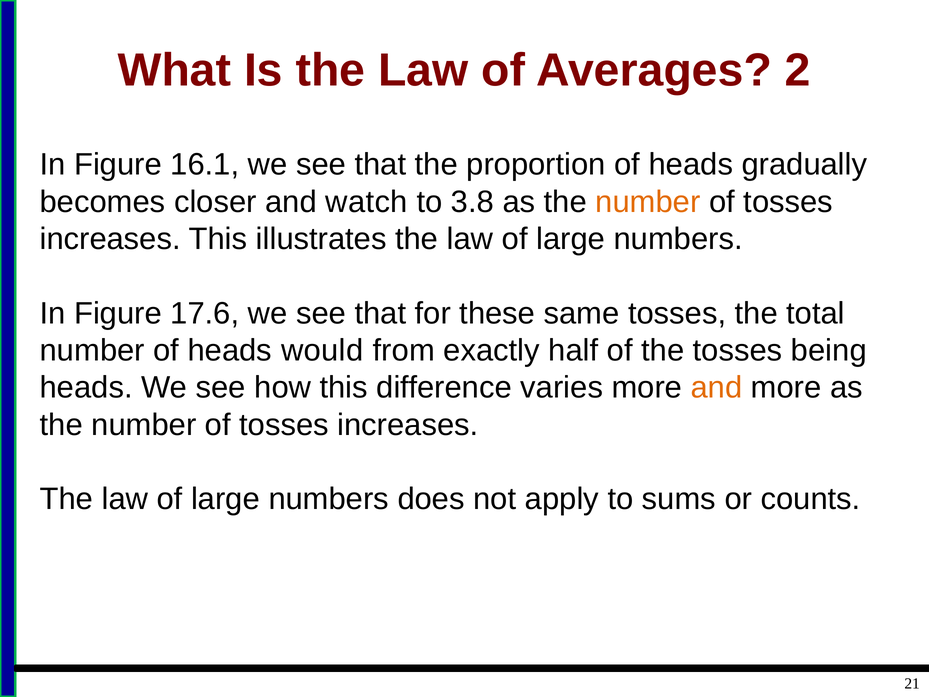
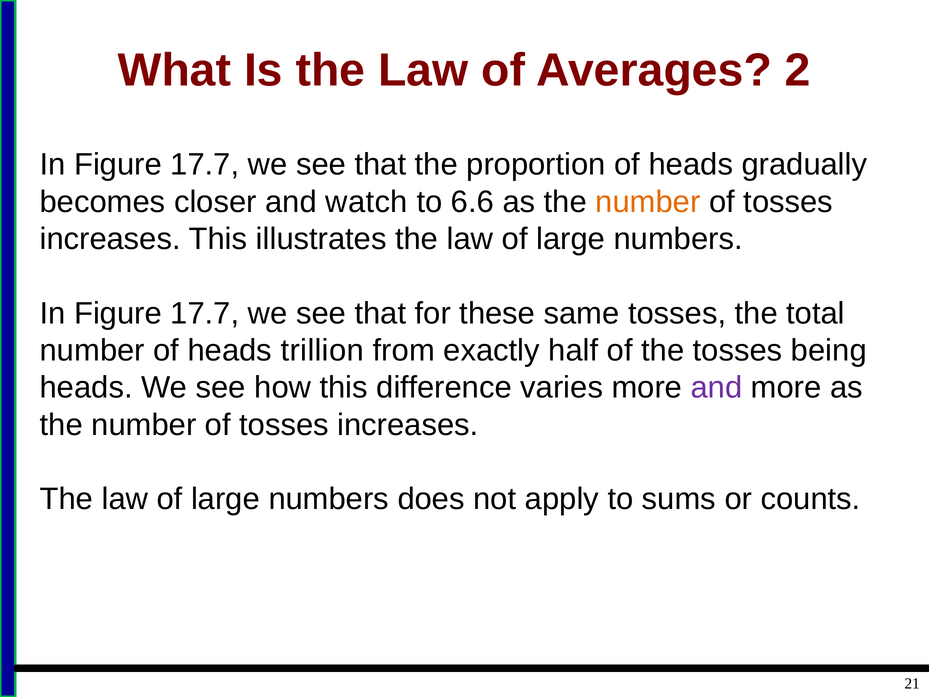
16.1 at (205, 165): 16.1 -> 17.7
3.8: 3.8 -> 6.6
17.6 at (205, 313): 17.6 -> 17.7
would: would -> trillion
and at (716, 388) colour: orange -> purple
